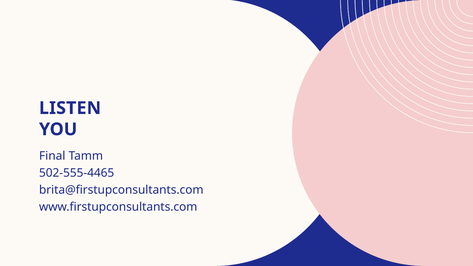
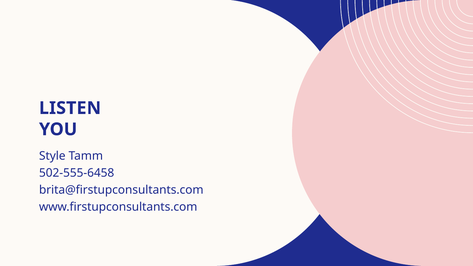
Final: Final -> Style
502-555-4465: 502-555-4465 -> 502-555-6458
